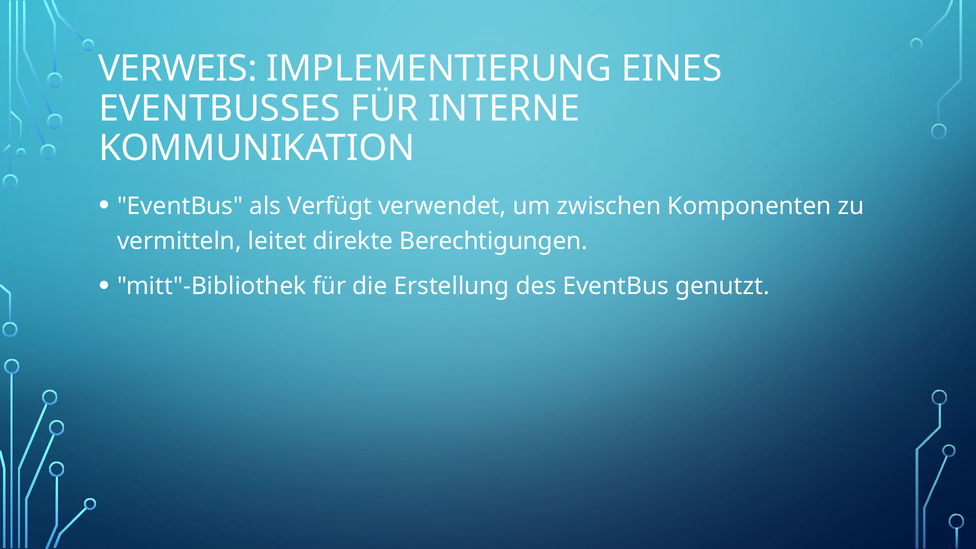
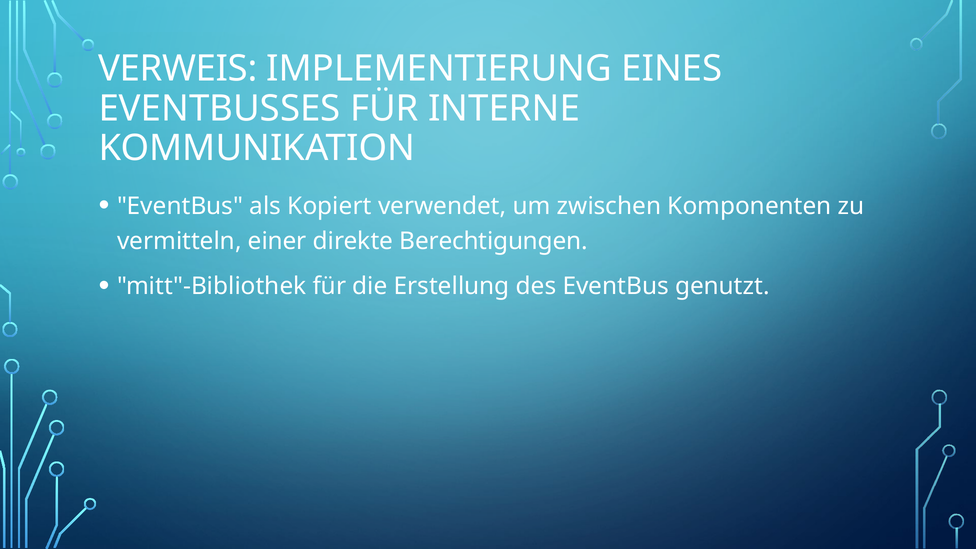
Verfügt: Verfügt -> Kopiert
leitet: leitet -> einer
